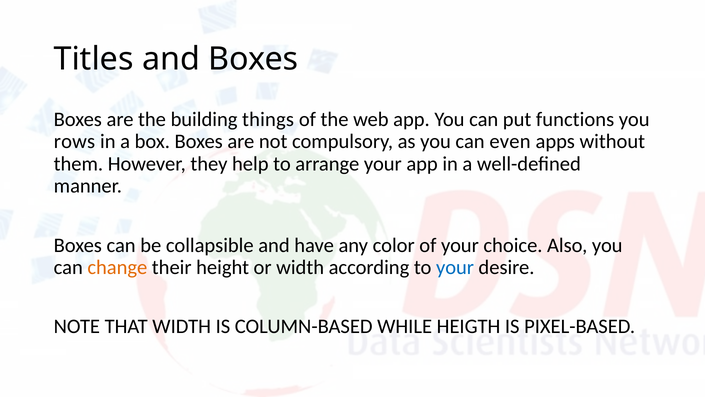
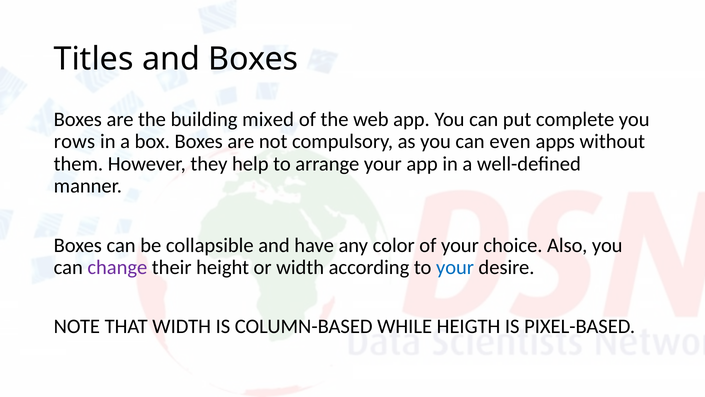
things: things -> mixed
functions: functions -> complete
change colour: orange -> purple
